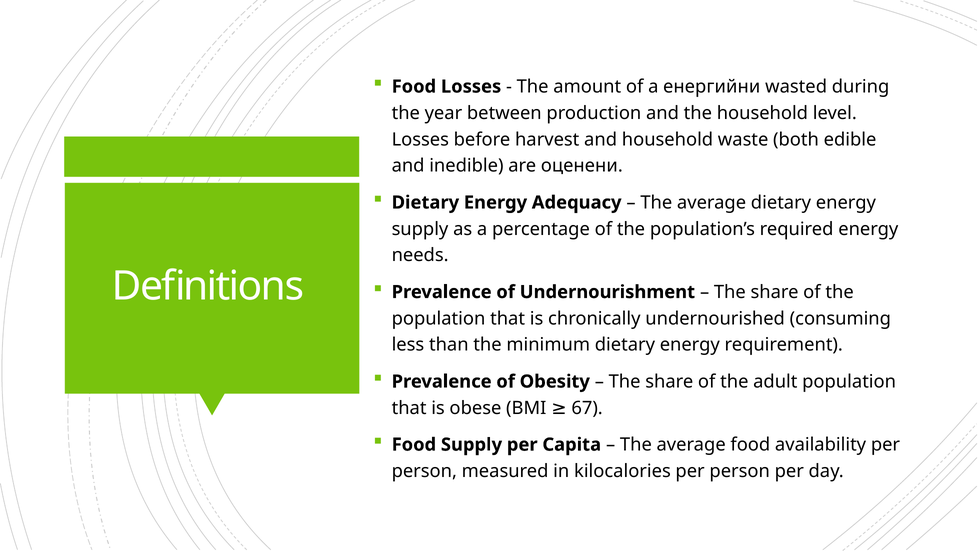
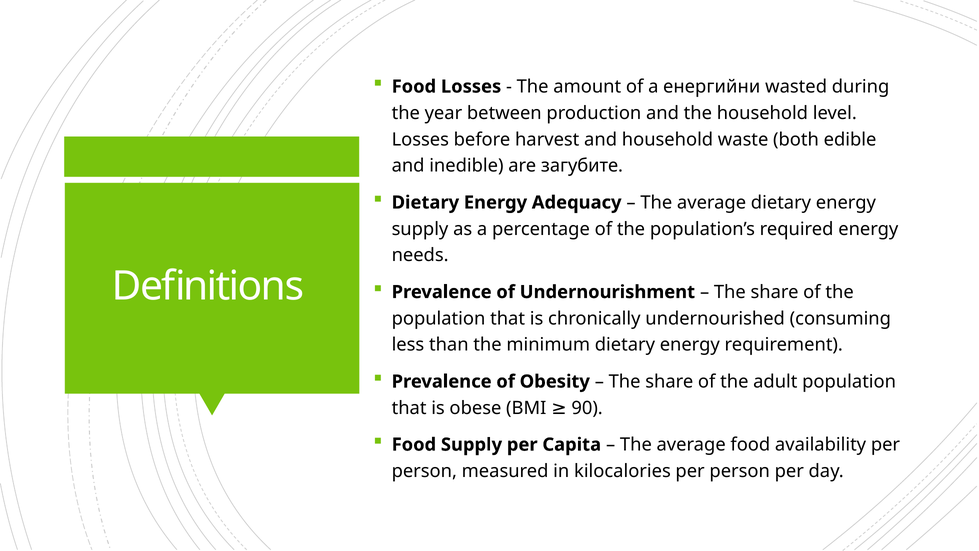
оценени: оценени -> загубите
67: 67 -> 90
